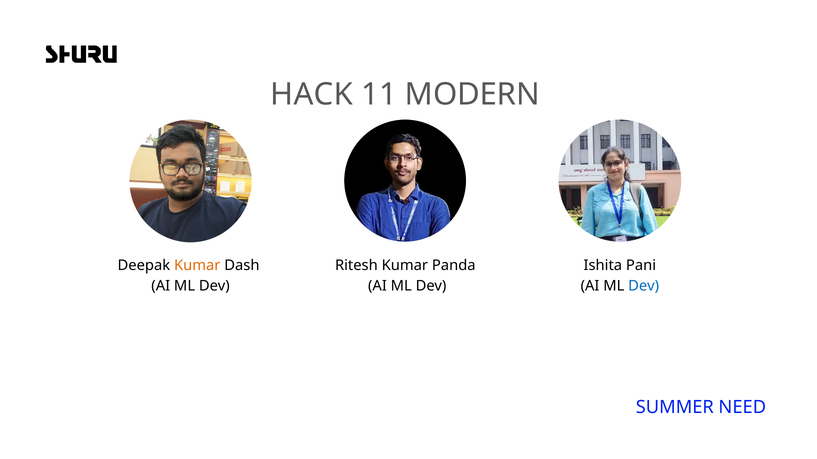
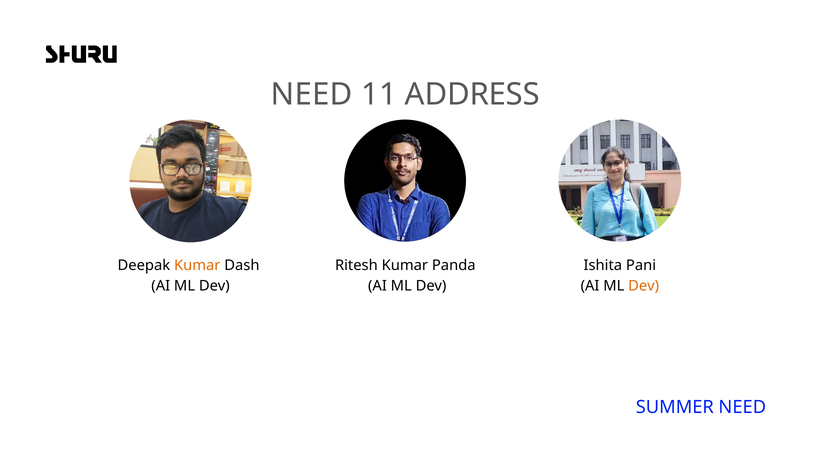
HACK at (312, 95): HACK -> NEED
MODERN: MODERN -> ADDRESS
Dev at (644, 286) colour: blue -> orange
